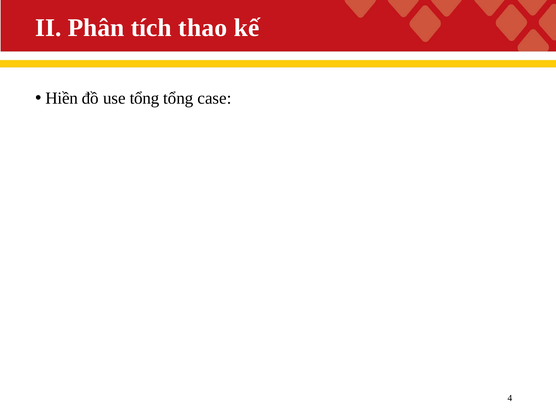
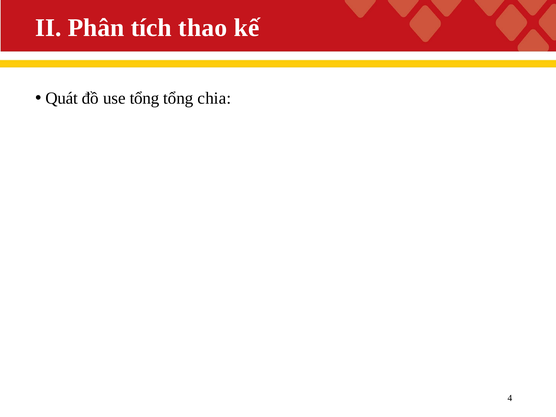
Hiền: Hiền -> Quát
case: case -> chia
